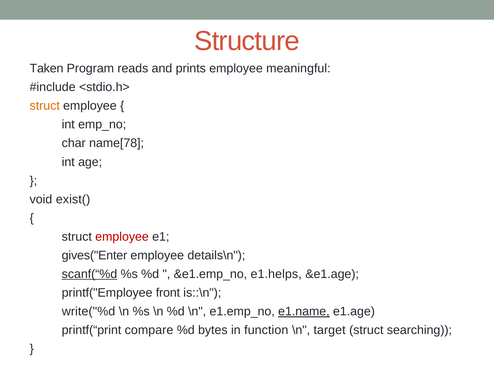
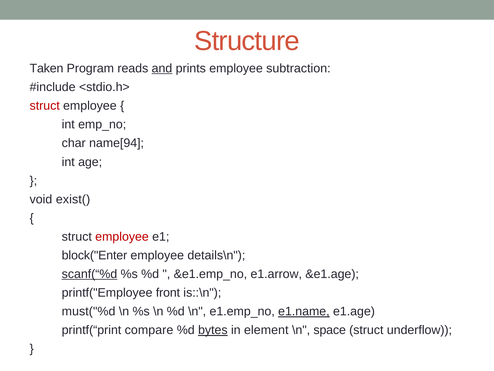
and underline: none -> present
meaningful: meaningful -> subtraction
struct at (45, 106) colour: orange -> red
name[78: name[78 -> name[94
gives("Enter: gives("Enter -> block("Enter
e1.helps: e1.helps -> e1.arrow
write("%d: write("%d -> must("%d
bytes underline: none -> present
function: function -> element
target: target -> space
searching: searching -> underflow
